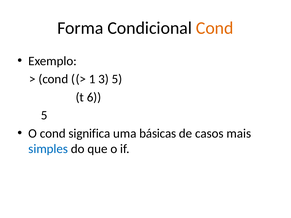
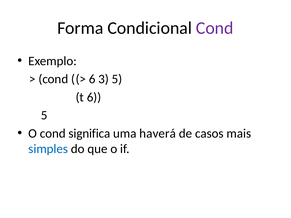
Cond at (215, 28) colour: orange -> purple
1 at (92, 79): 1 -> 6
básicas: básicas -> haverá
